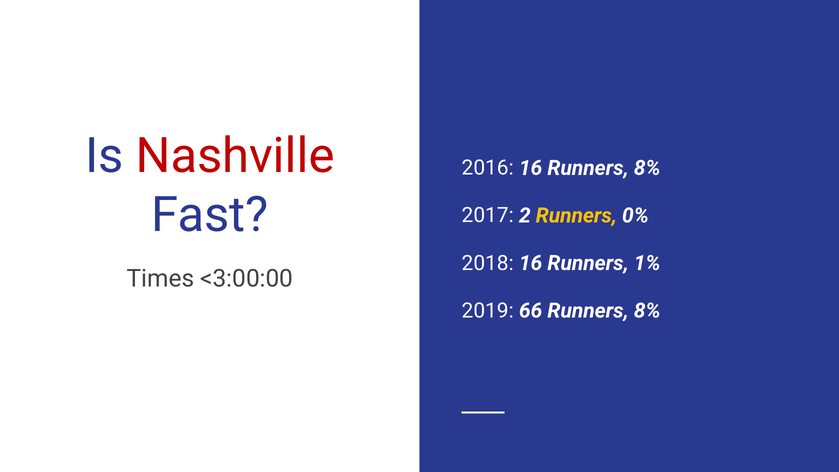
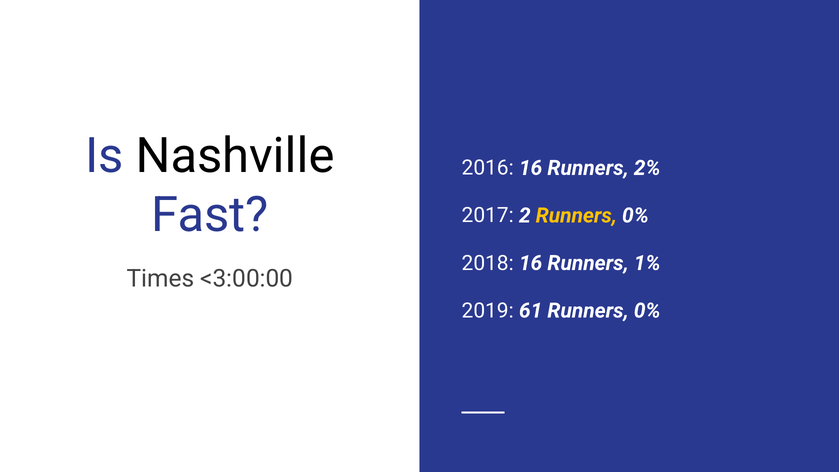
Nashville colour: red -> black
16 Runners 8%: 8% -> 2%
66: 66 -> 61
8% at (647, 311): 8% -> 0%
